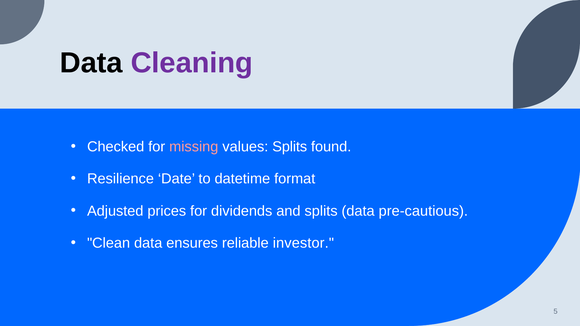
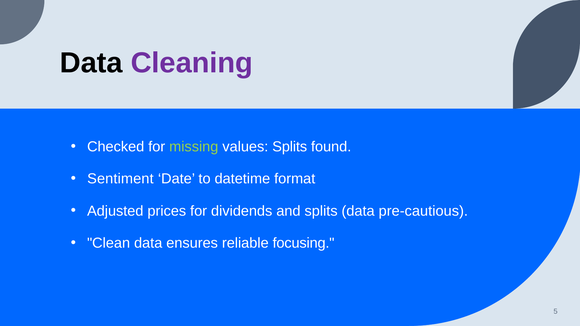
missing colour: pink -> light green
Resilience: Resilience -> Sentiment
investor: investor -> focusing
